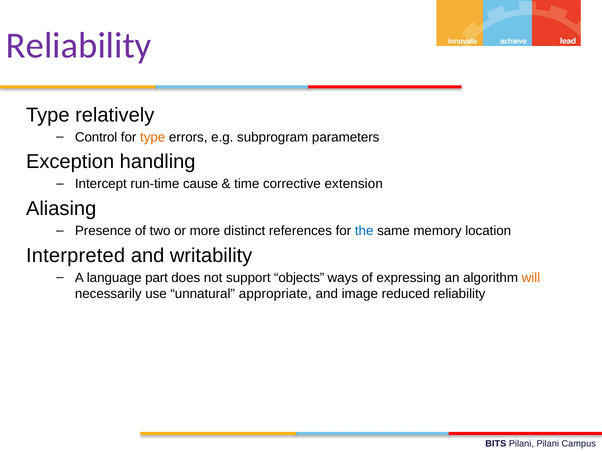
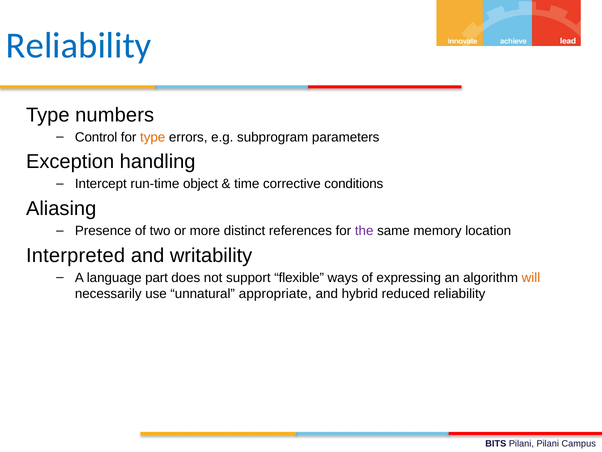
Reliability at (79, 46) colour: purple -> blue
relatively: relatively -> numbers
cause: cause -> object
extension: extension -> conditions
the colour: blue -> purple
objects: objects -> flexible
image: image -> hybrid
